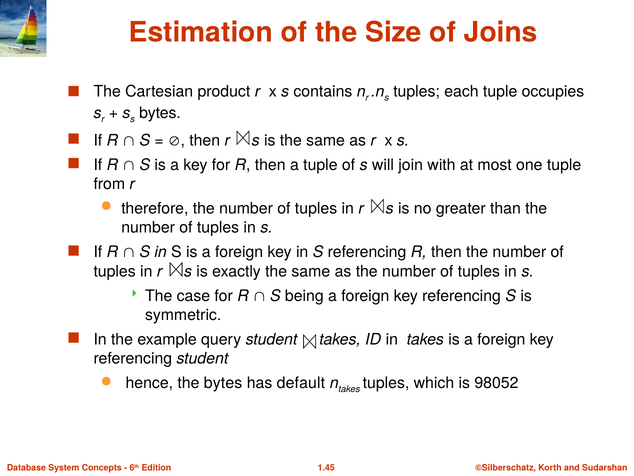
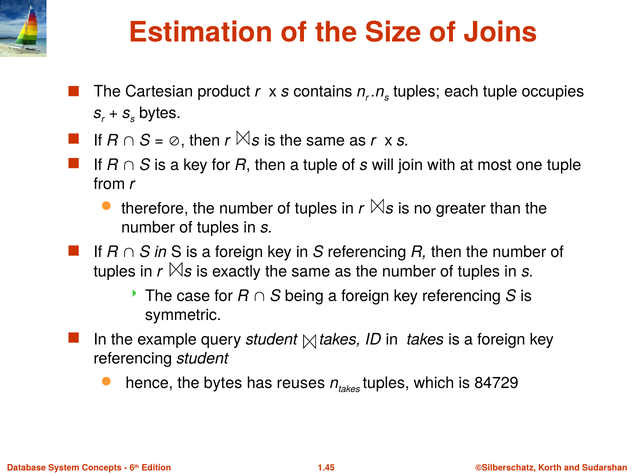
default: default -> reuses
98052: 98052 -> 84729
